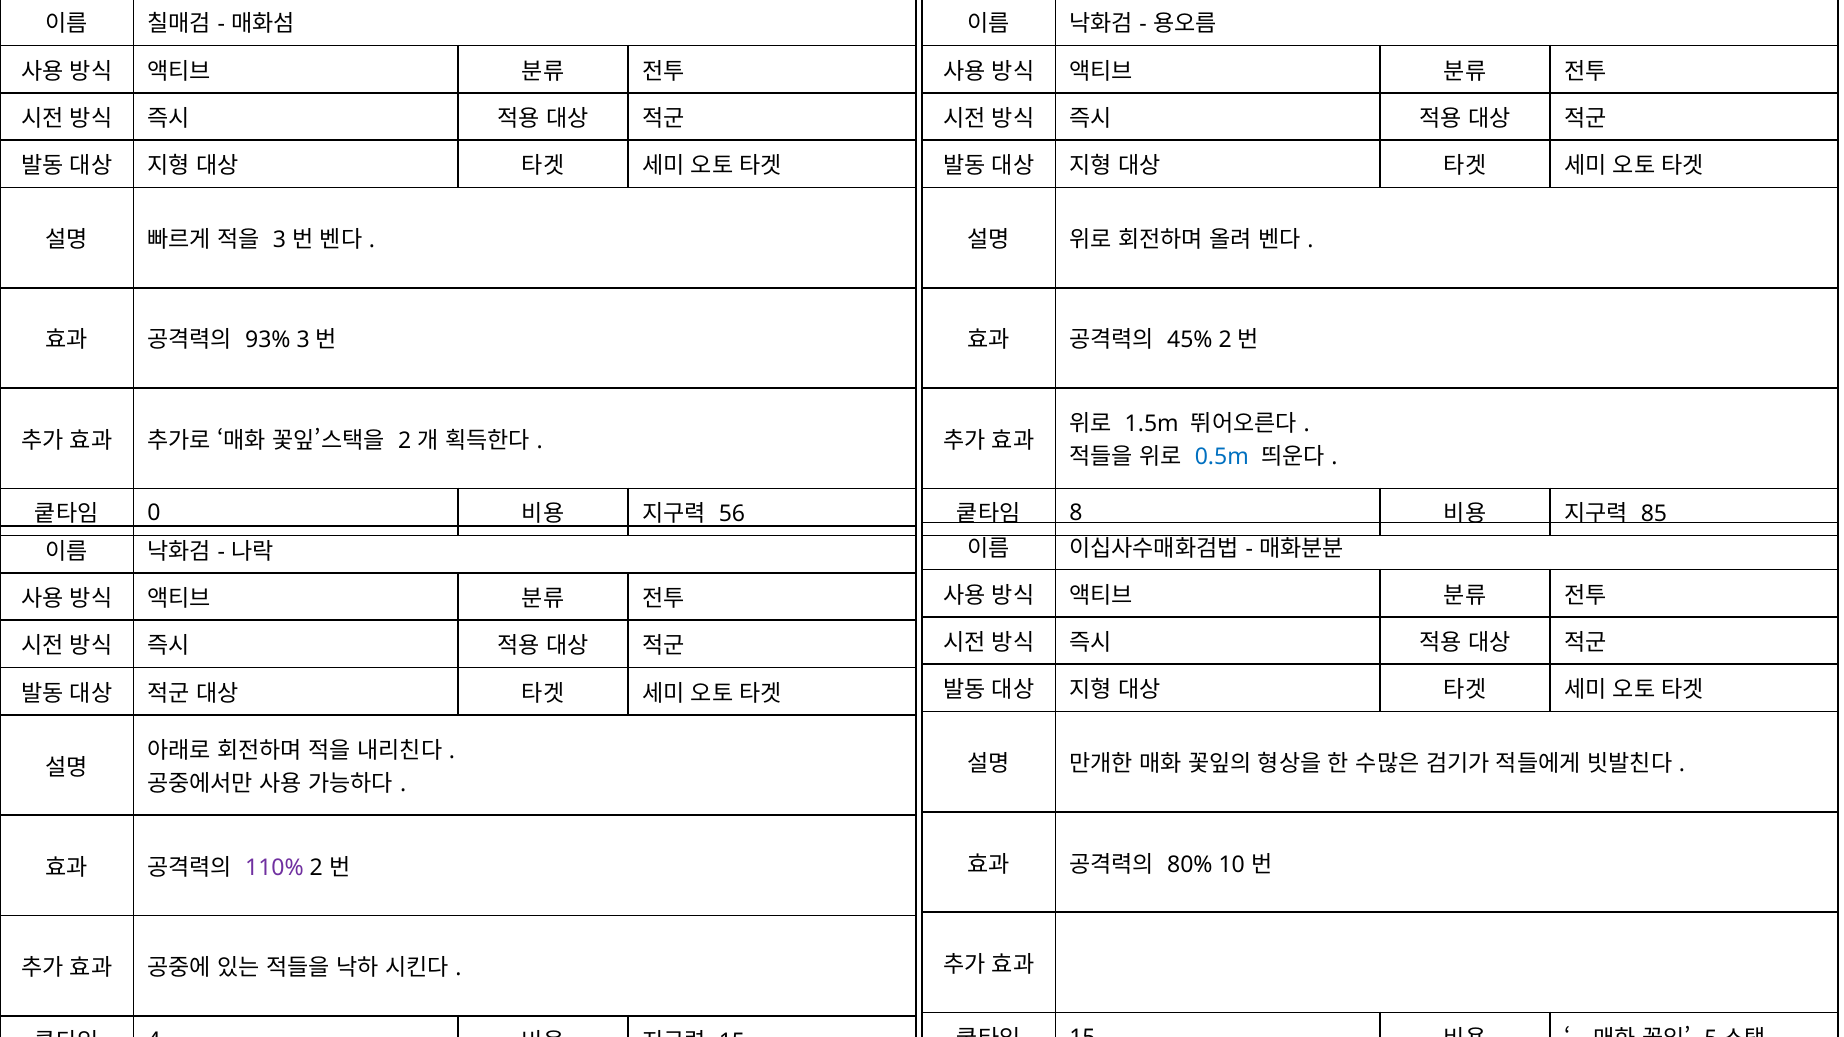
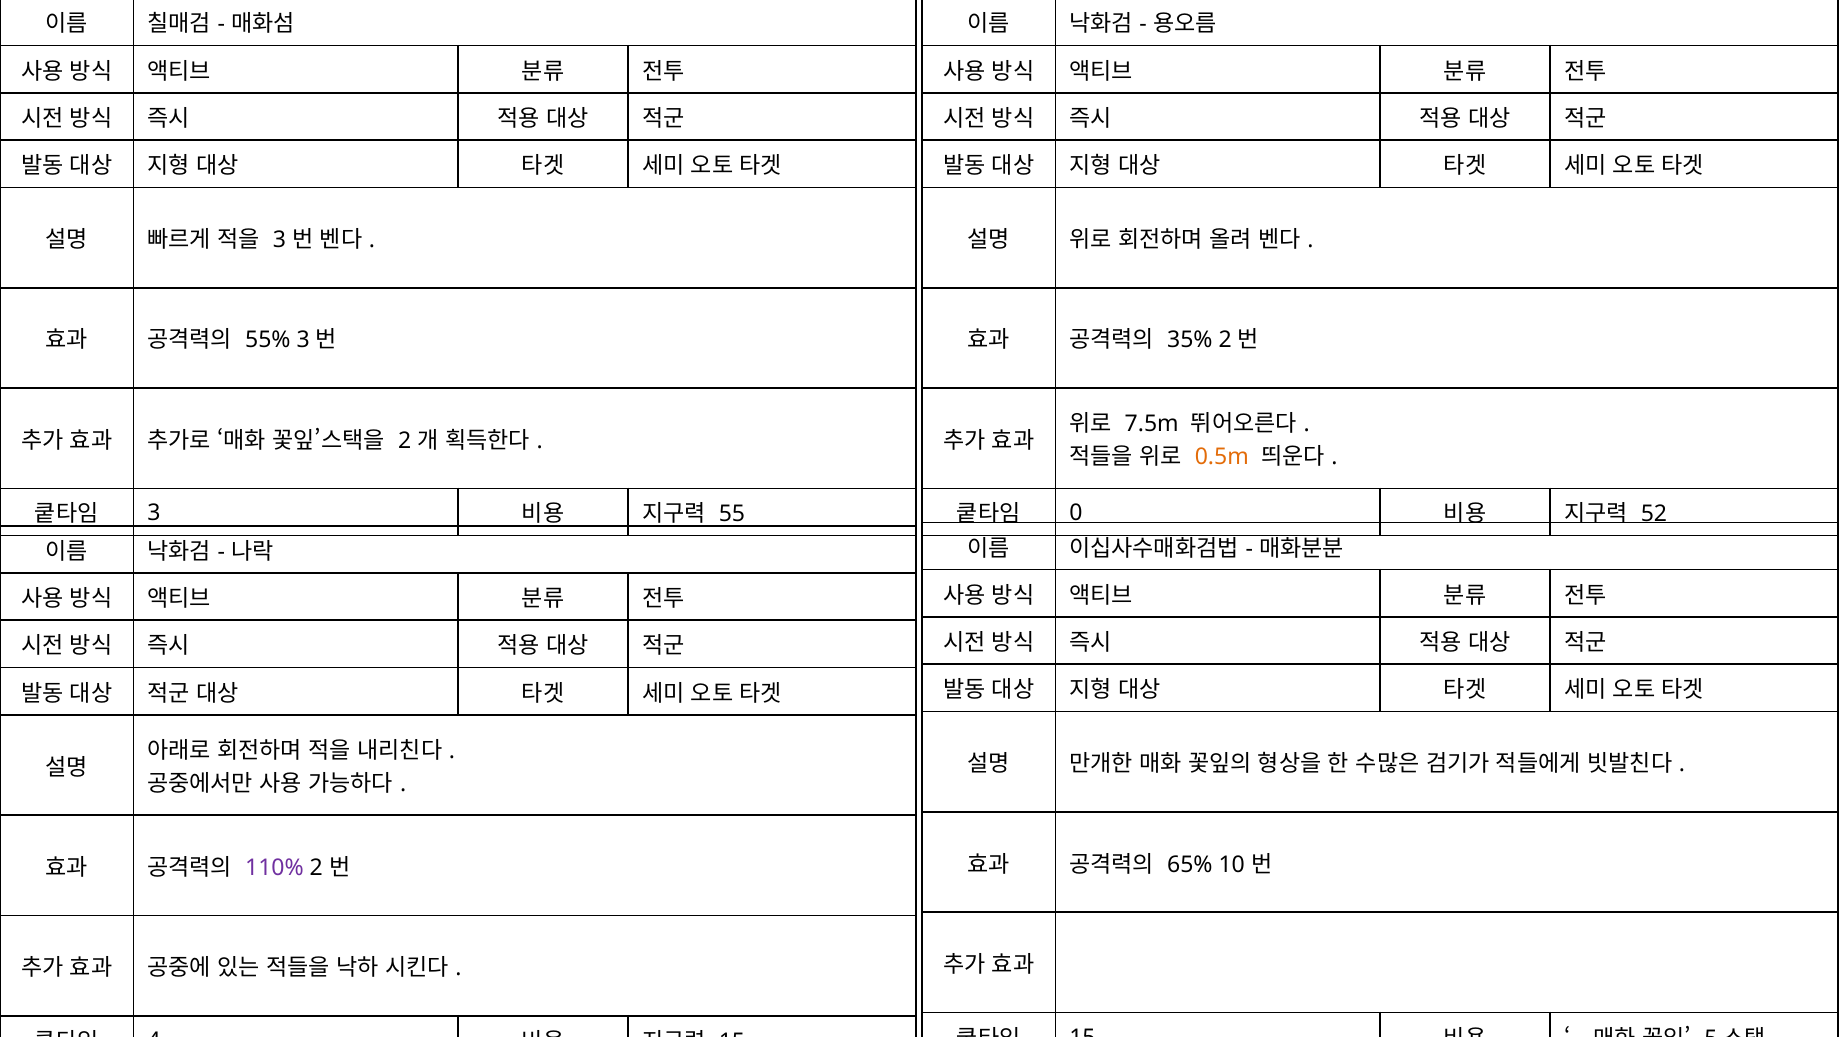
93%: 93% -> 55%
45%: 45% -> 35%
1.5m: 1.5m -> 7.5m
0.5m colour: blue -> orange
0 at (154, 513): 0 -> 3
56: 56 -> 55
8: 8 -> 0
85: 85 -> 52
80%: 80% -> 65%
